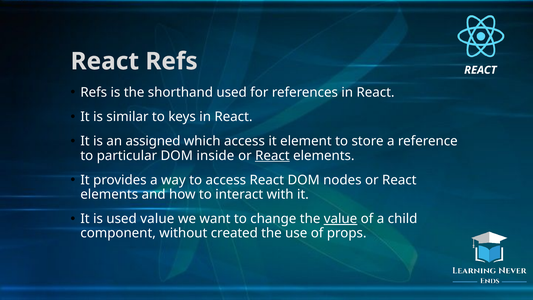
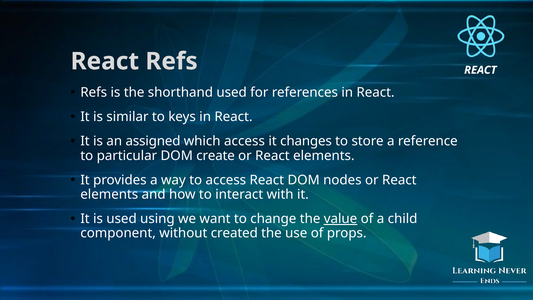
element: element -> changes
inside: inside -> create
React at (272, 156) underline: present -> none
used value: value -> using
